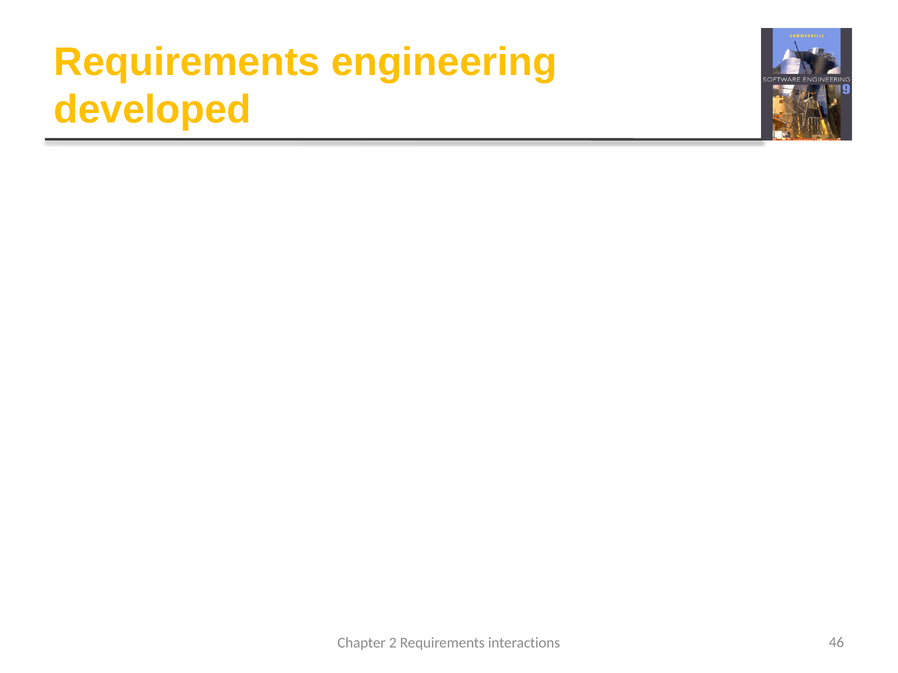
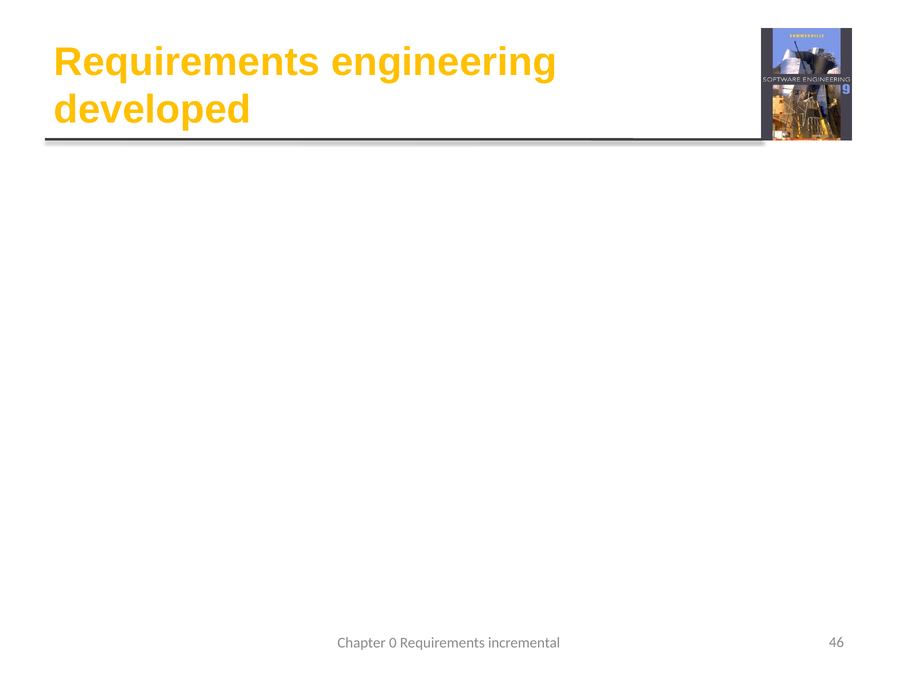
2: 2 -> 0
interactions: interactions -> incremental
